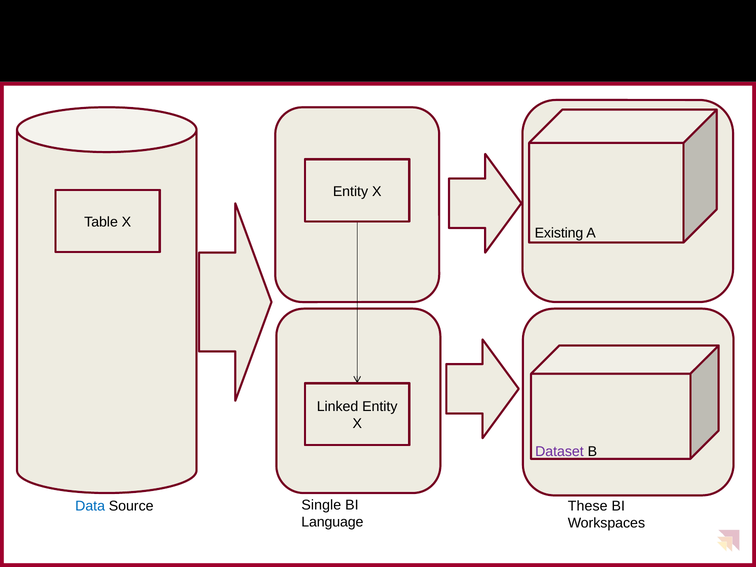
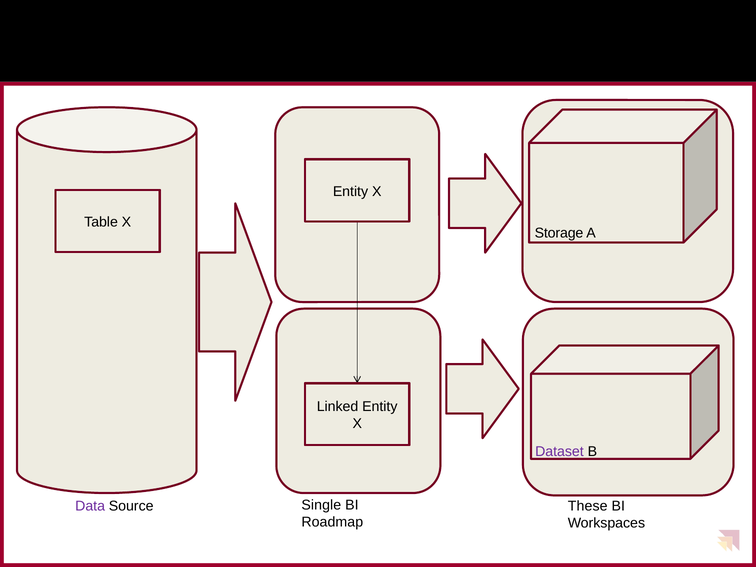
Existing: Existing -> Storage
Data colour: blue -> purple
Language: Language -> Roadmap
